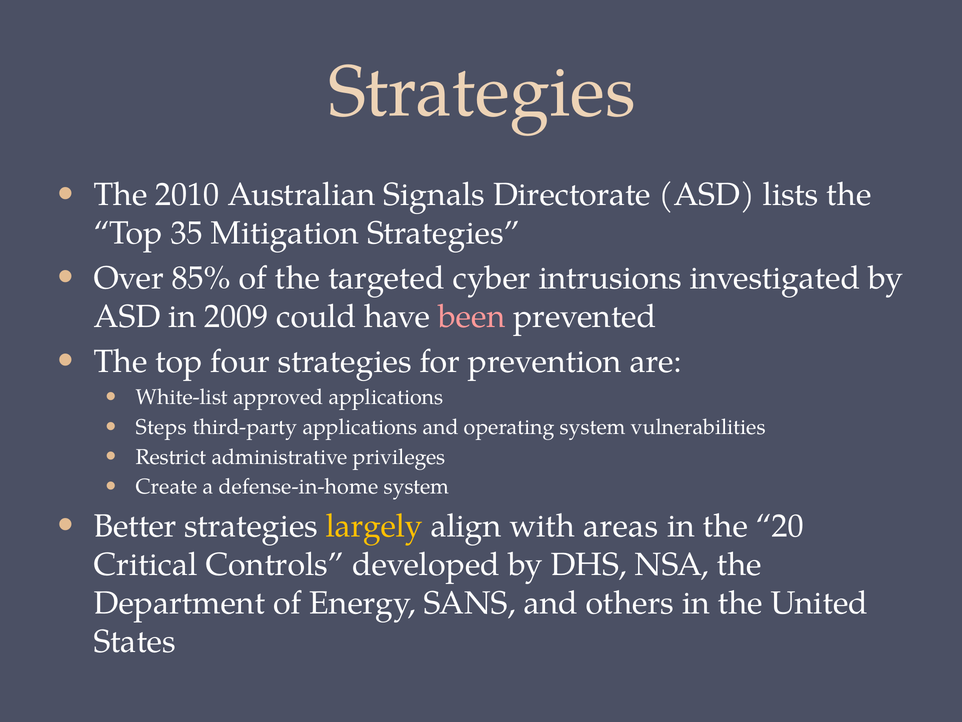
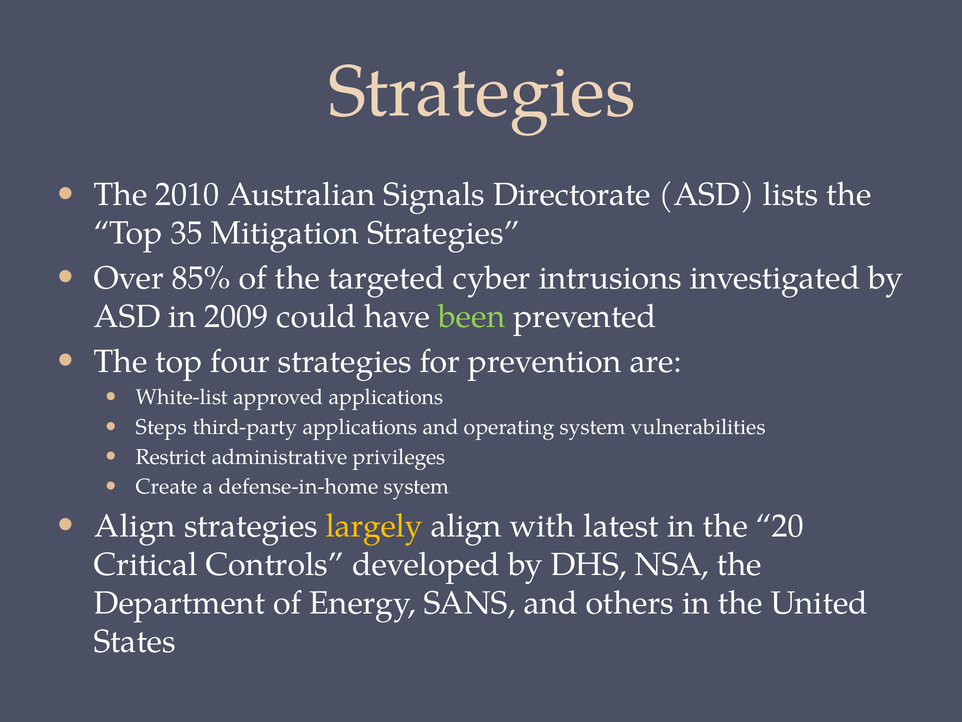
been colour: pink -> light green
Better at (135, 526): Better -> Align
areas: areas -> latest
